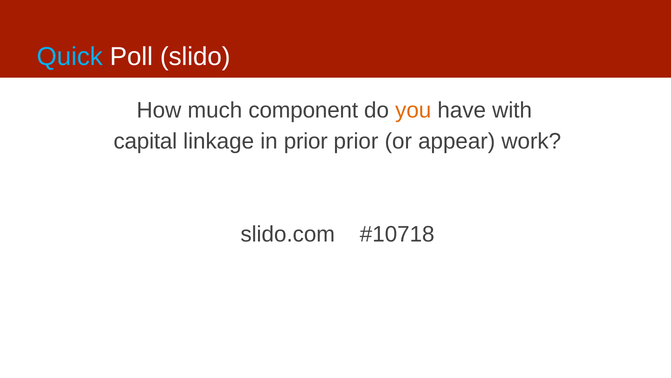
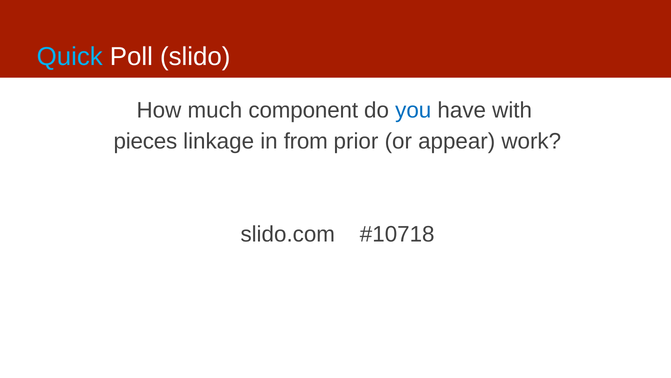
you colour: orange -> blue
capital: capital -> pieces
in prior: prior -> from
